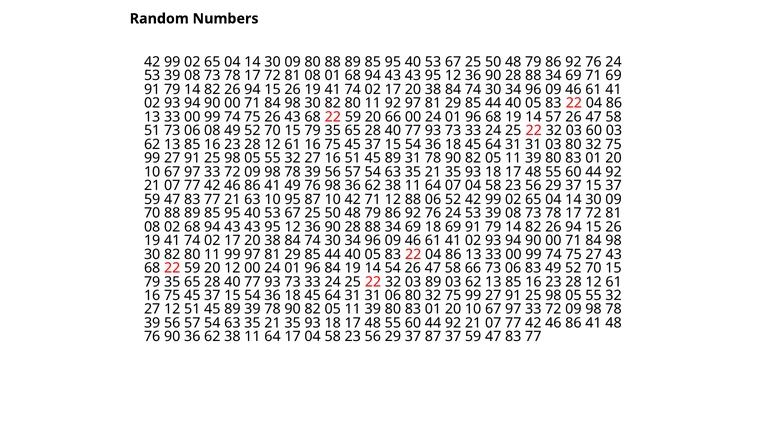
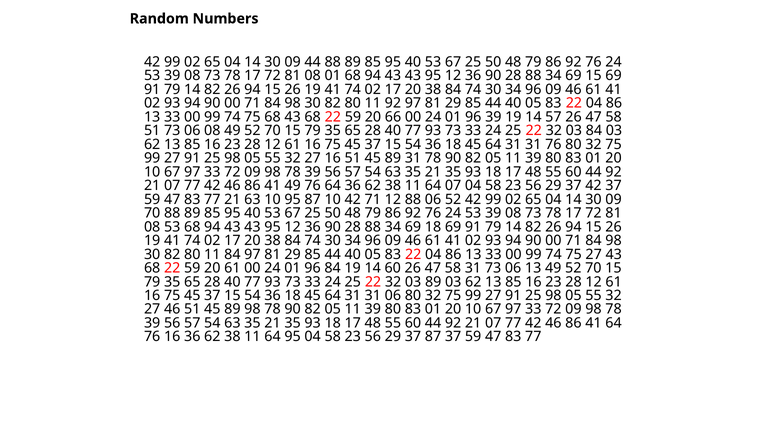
09 80: 80 -> 44
69 71: 71 -> 15
75 26: 26 -> 68
96 68: 68 -> 39
03 60: 60 -> 84
31 03: 03 -> 76
76 98: 98 -> 64
29 37 15: 15 -> 42
08 02: 02 -> 53
11 99: 99 -> 84
20 12: 12 -> 61
14 54: 54 -> 60
58 66: 66 -> 31
06 83: 83 -> 13
27 12: 12 -> 46
89 39: 39 -> 98
41 48: 48 -> 64
76 90: 90 -> 16
64 17: 17 -> 95
